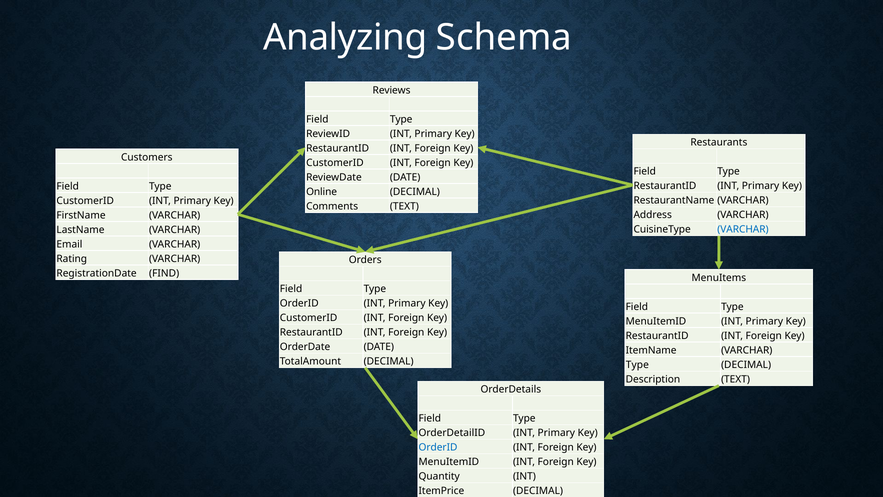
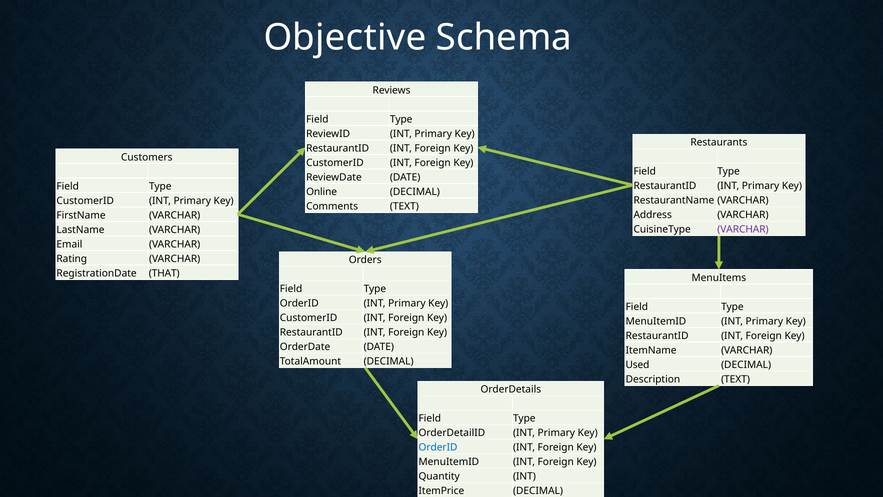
Analyzing: Analyzing -> Objective
VARCHAR at (743, 229) colour: blue -> purple
FIND: FIND -> THAT
Type at (637, 365): Type -> Used
